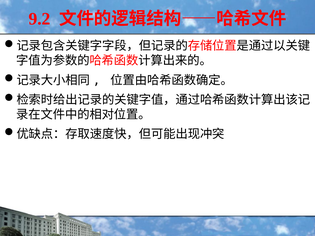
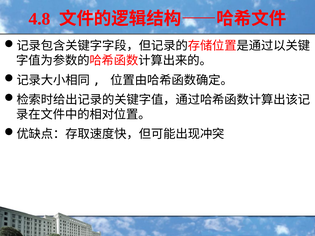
9.2: 9.2 -> 4.8
